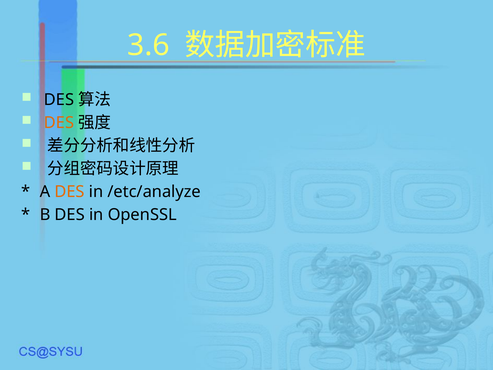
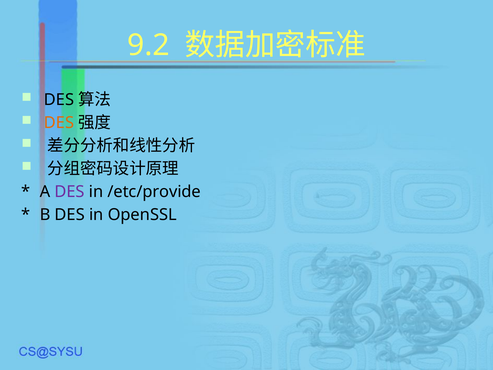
3.6: 3.6 -> 9.2
DES at (70, 192) colour: orange -> purple
/etc/analyze: /etc/analyze -> /etc/provide
